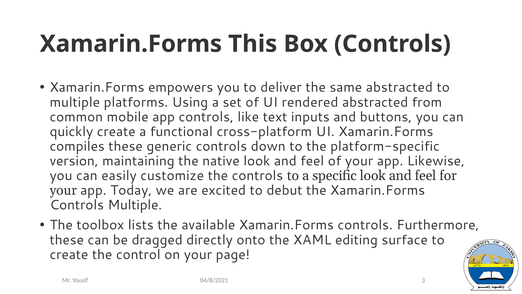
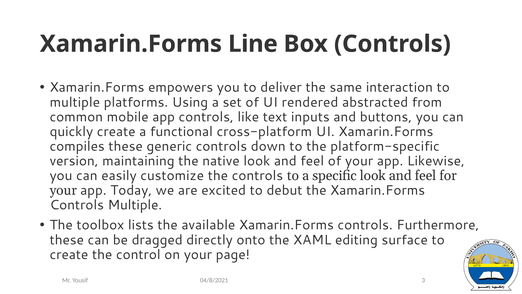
This: This -> Line
same abstracted: abstracted -> interaction
